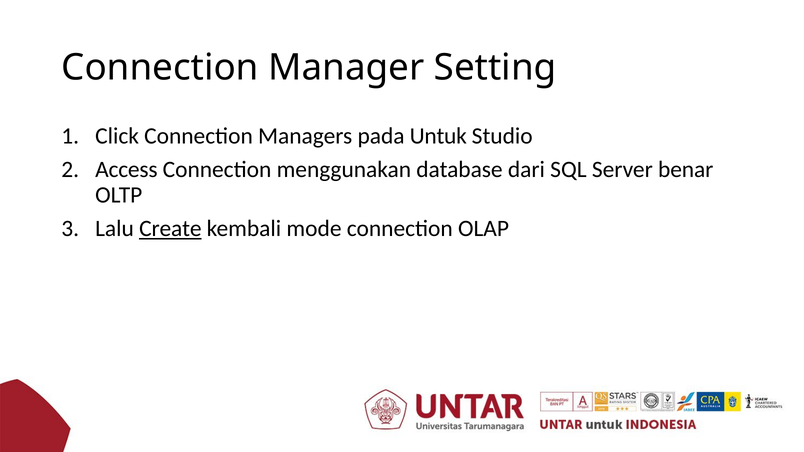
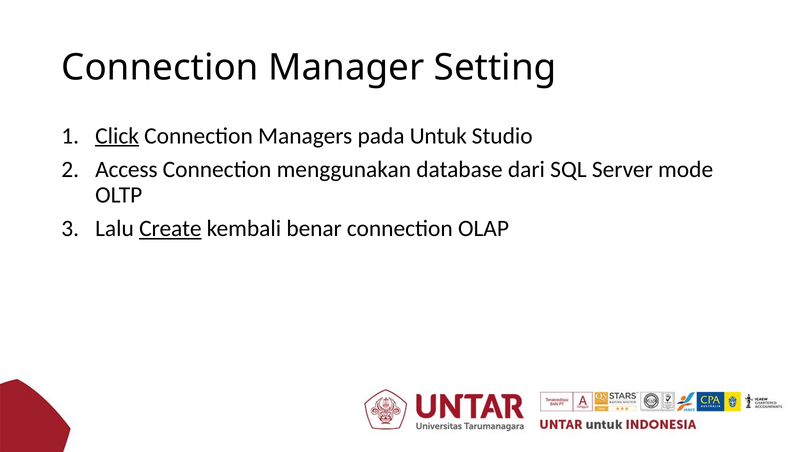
Click underline: none -> present
benar: benar -> mode
mode: mode -> benar
